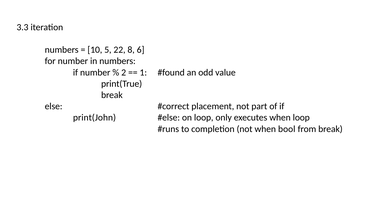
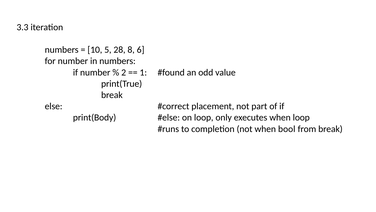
22: 22 -> 28
print(John: print(John -> print(Body
